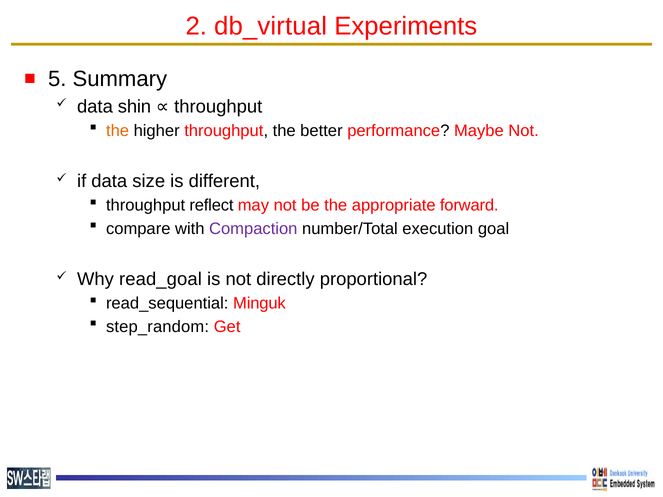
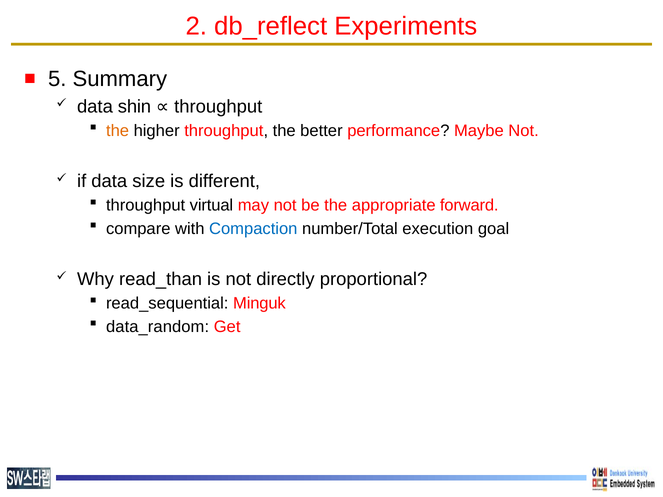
db_virtual: db_virtual -> db_reflect
reflect: reflect -> virtual
Compaction colour: purple -> blue
read_goal: read_goal -> read_than
step_random: step_random -> data_random
